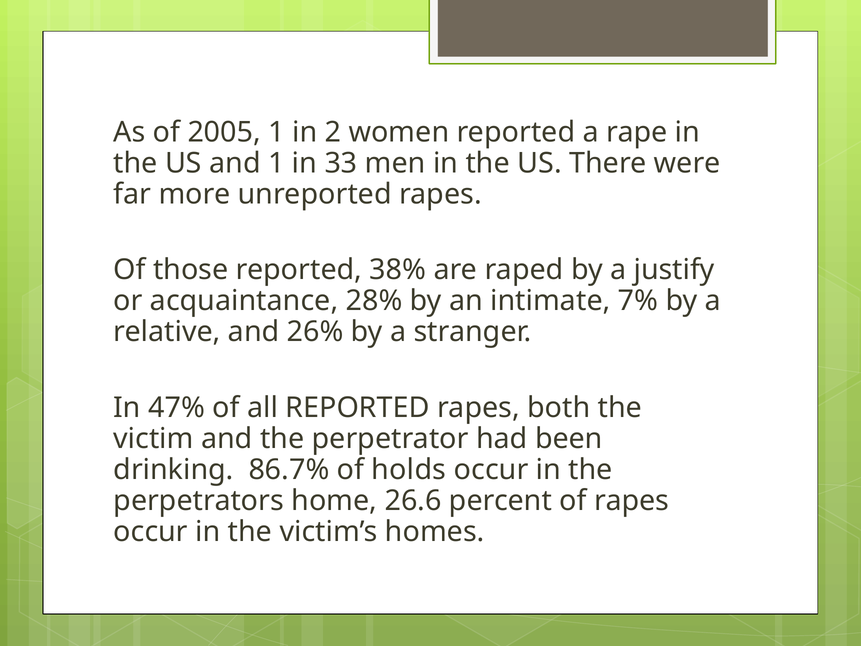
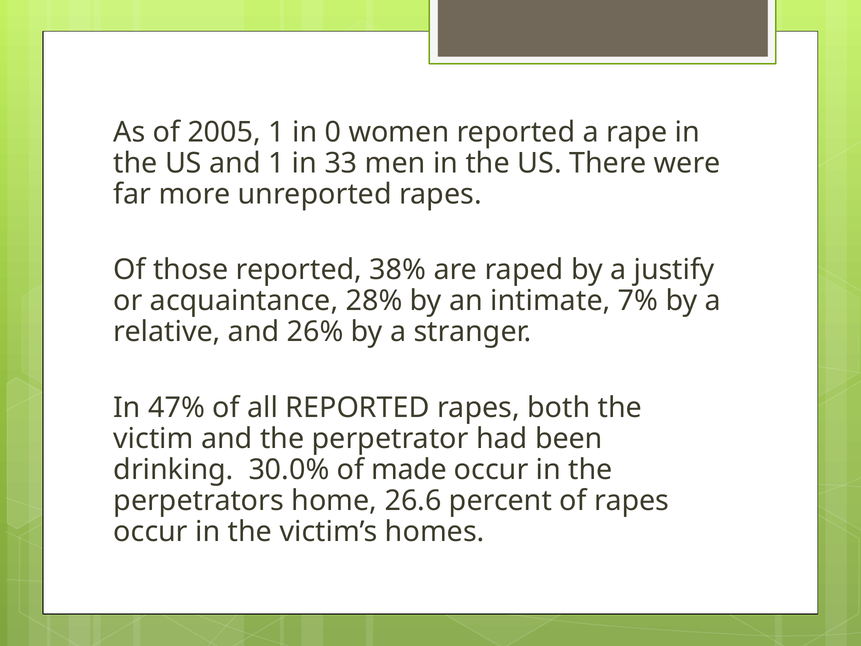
2: 2 -> 0
86.7%: 86.7% -> 30.0%
holds: holds -> made
